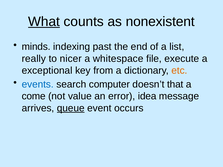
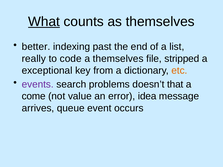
as nonexistent: nonexistent -> themselves
minds: minds -> better
nicer: nicer -> code
a whitespace: whitespace -> themselves
execute: execute -> stripped
events colour: blue -> purple
computer: computer -> problems
queue underline: present -> none
